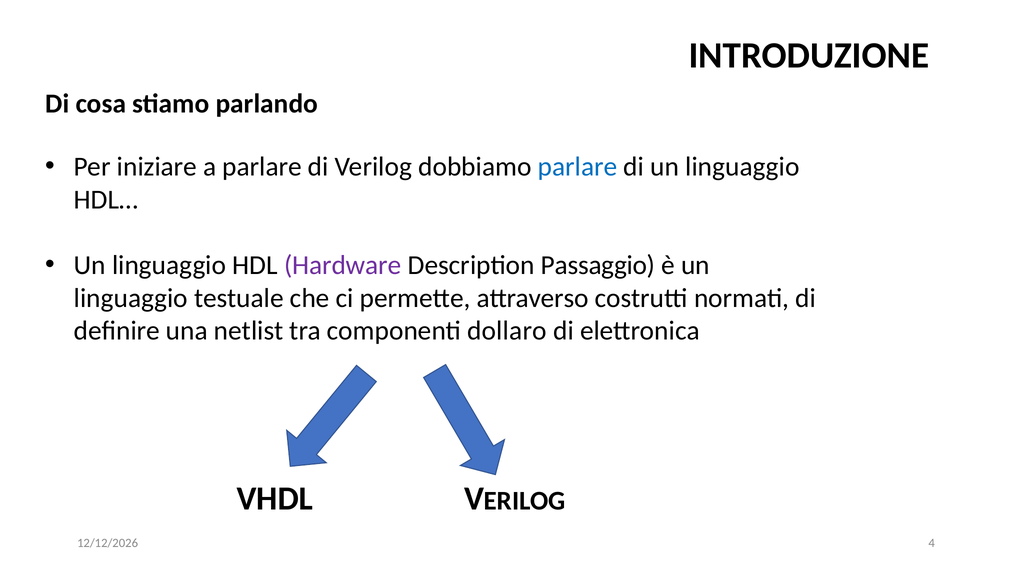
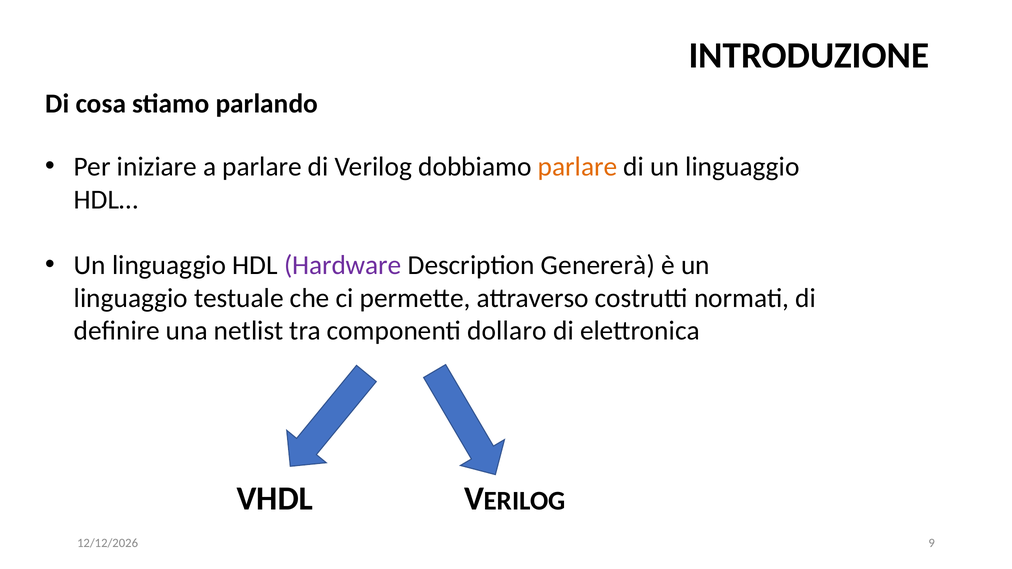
parlare at (578, 167) colour: blue -> orange
Passaggio: Passaggio -> Genererà
4: 4 -> 9
